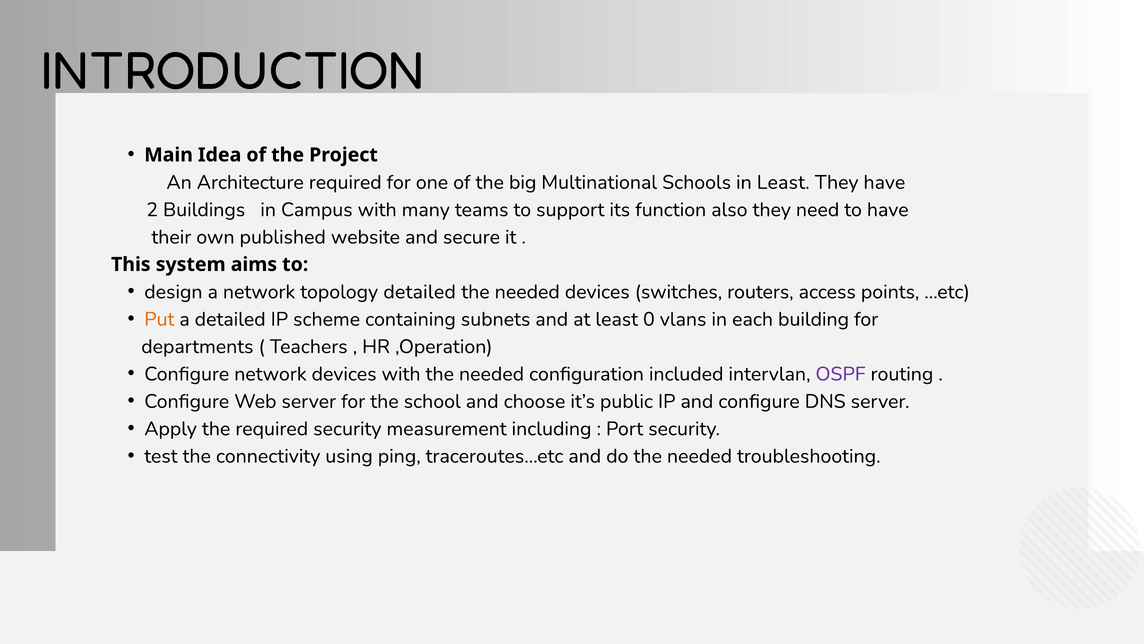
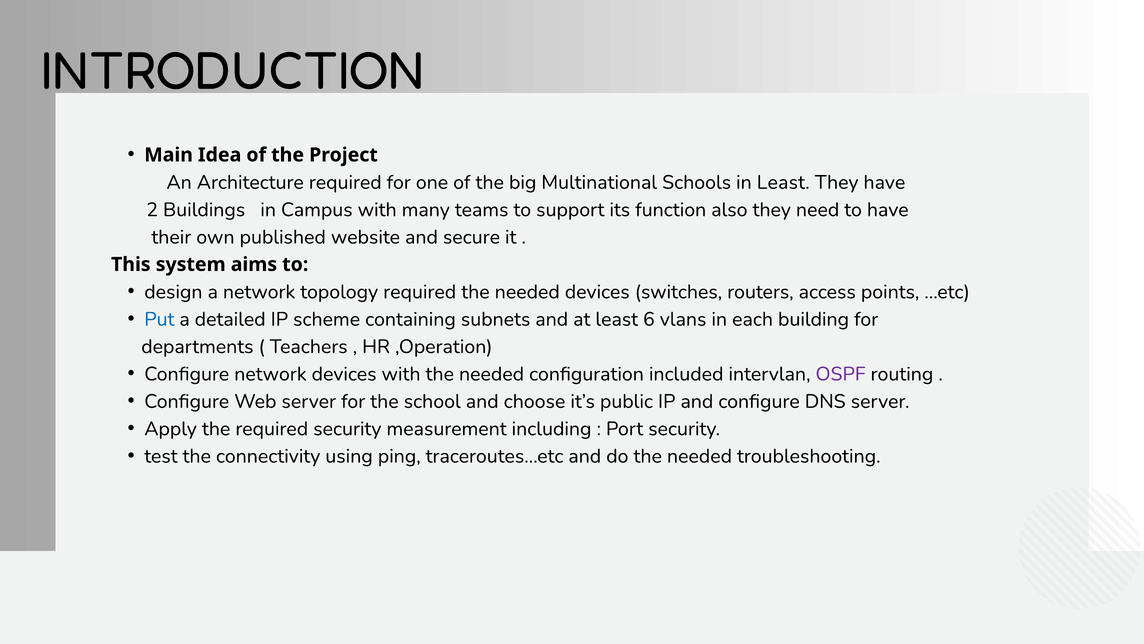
topology detailed: detailed -> required
Put colour: orange -> blue
0: 0 -> 6
